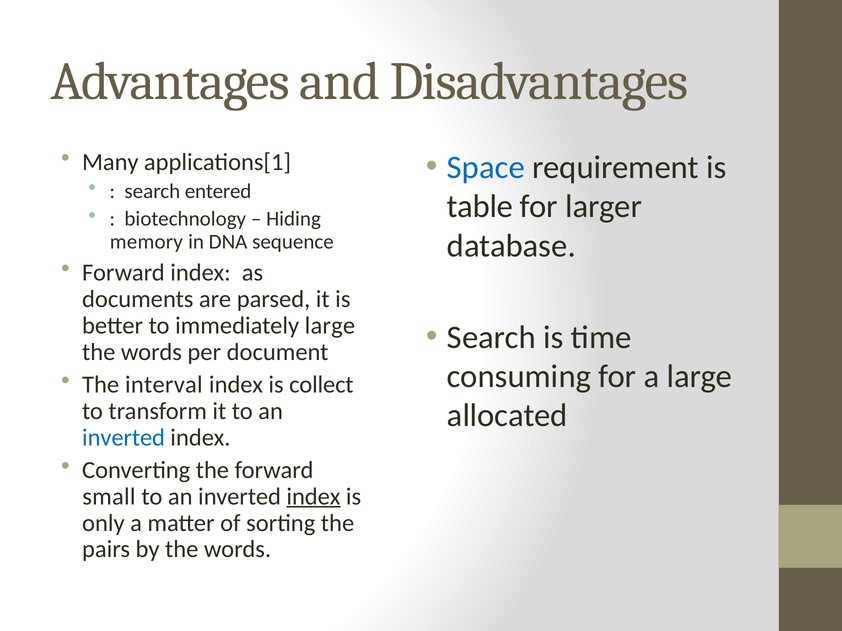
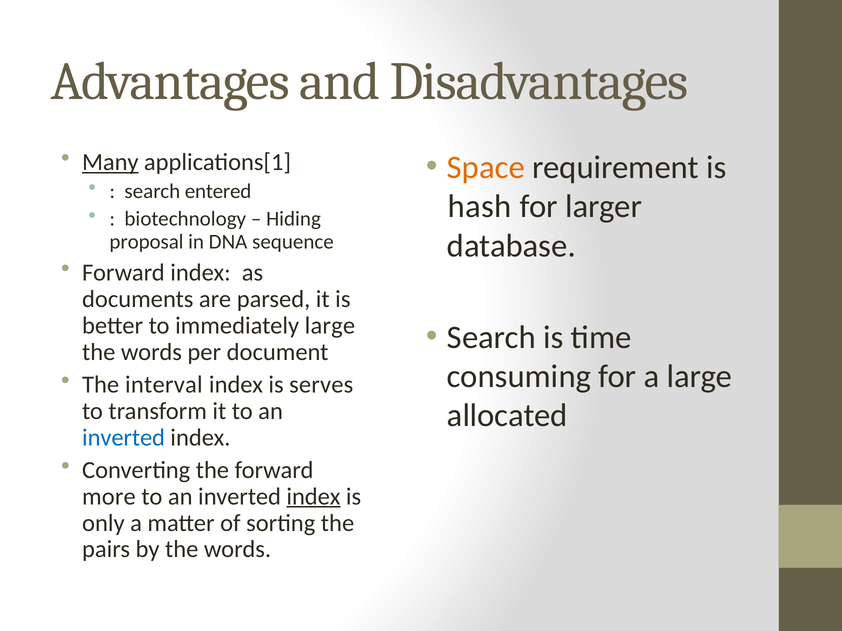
Many underline: none -> present
Space colour: blue -> orange
table: table -> hash
memory: memory -> proposal
collect: collect -> serves
small: small -> more
